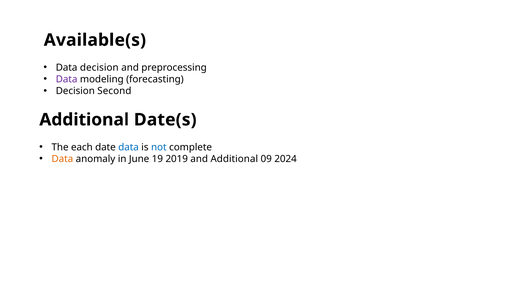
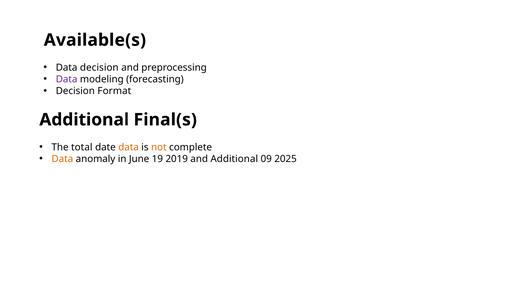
Second: Second -> Format
Date(s: Date(s -> Final(s
each: each -> total
data at (129, 147) colour: blue -> orange
not colour: blue -> orange
2024: 2024 -> 2025
